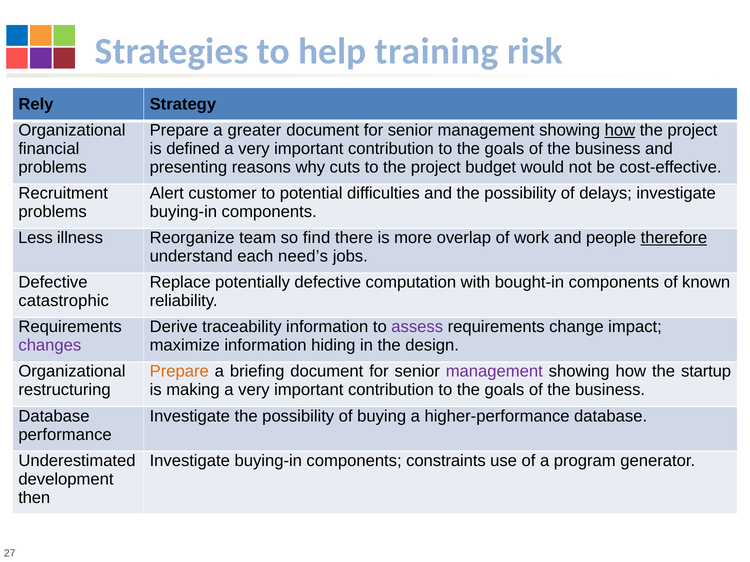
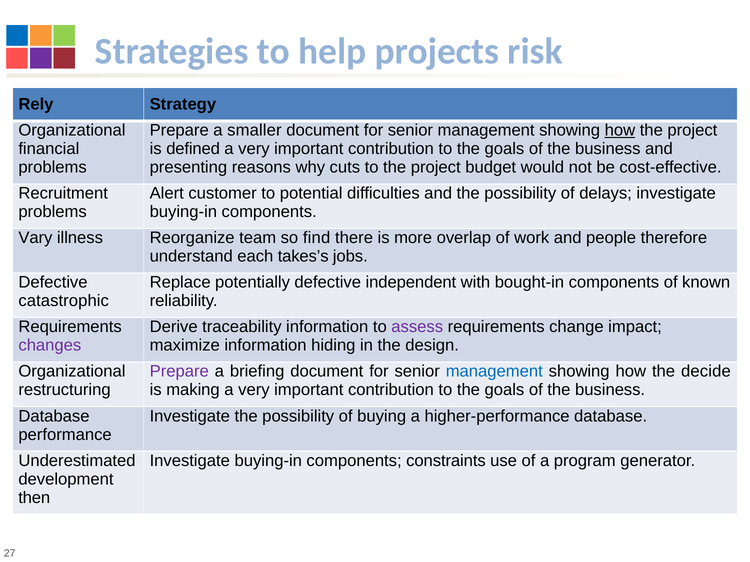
training: training -> projects
greater: greater -> smaller
Less: Less -> Vary
therefore underline: present -> none
need’s: need’s -> takes’s
computation: computation -> independent
Prepare at (179, 372) colour: orange -> purple
management at (494, 372) colour: purple -> blue
startup: startup -> decide
